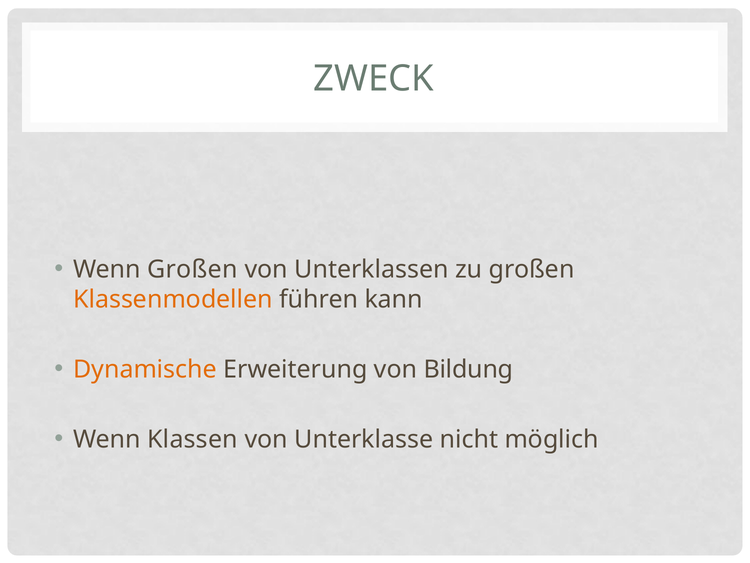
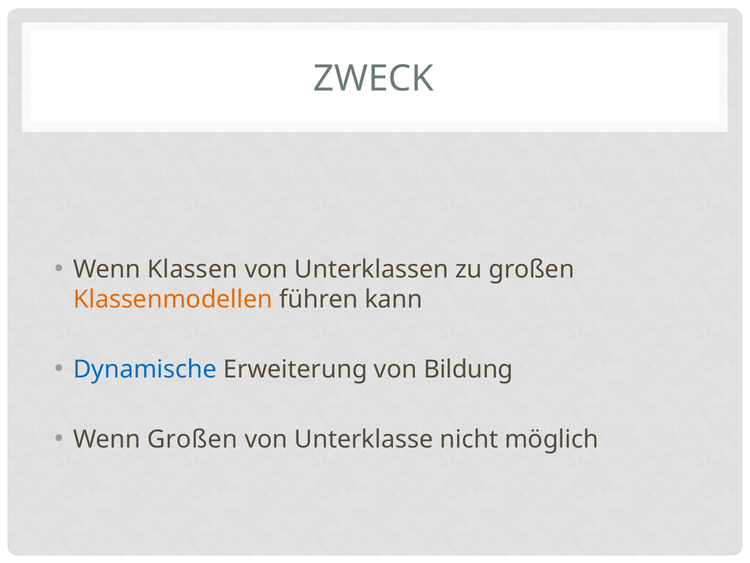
Wenn Großen: Großen -> Klassen
Dynamische colour: orange -> blue
Wenn Klassen: Klassen -> Großen
